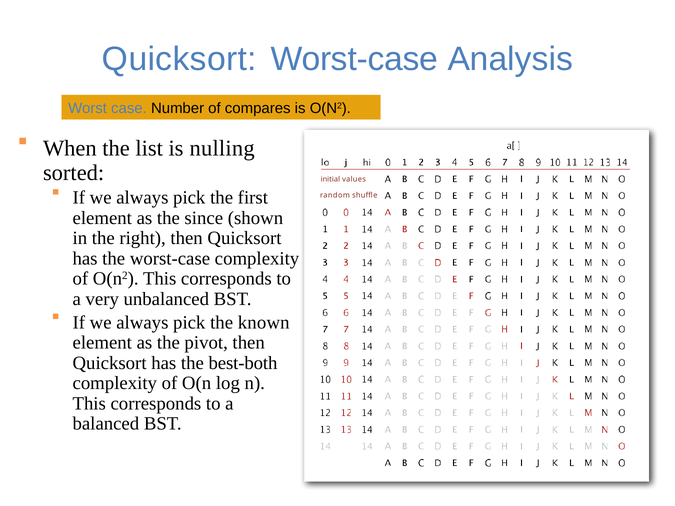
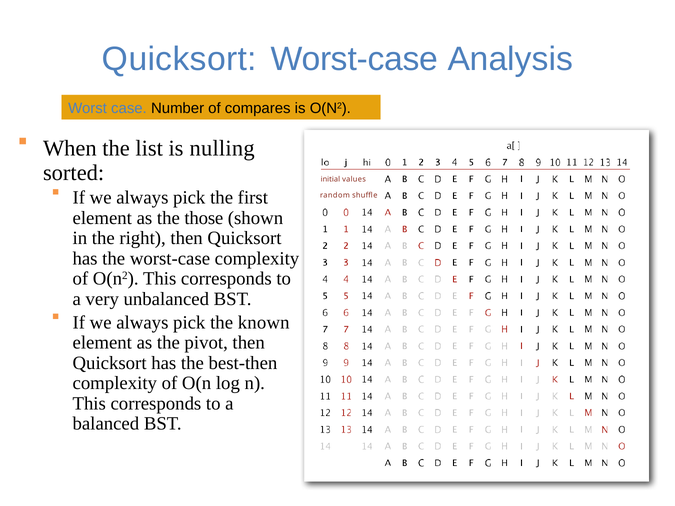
since: since -> those
best-both: best-both -> best-then
